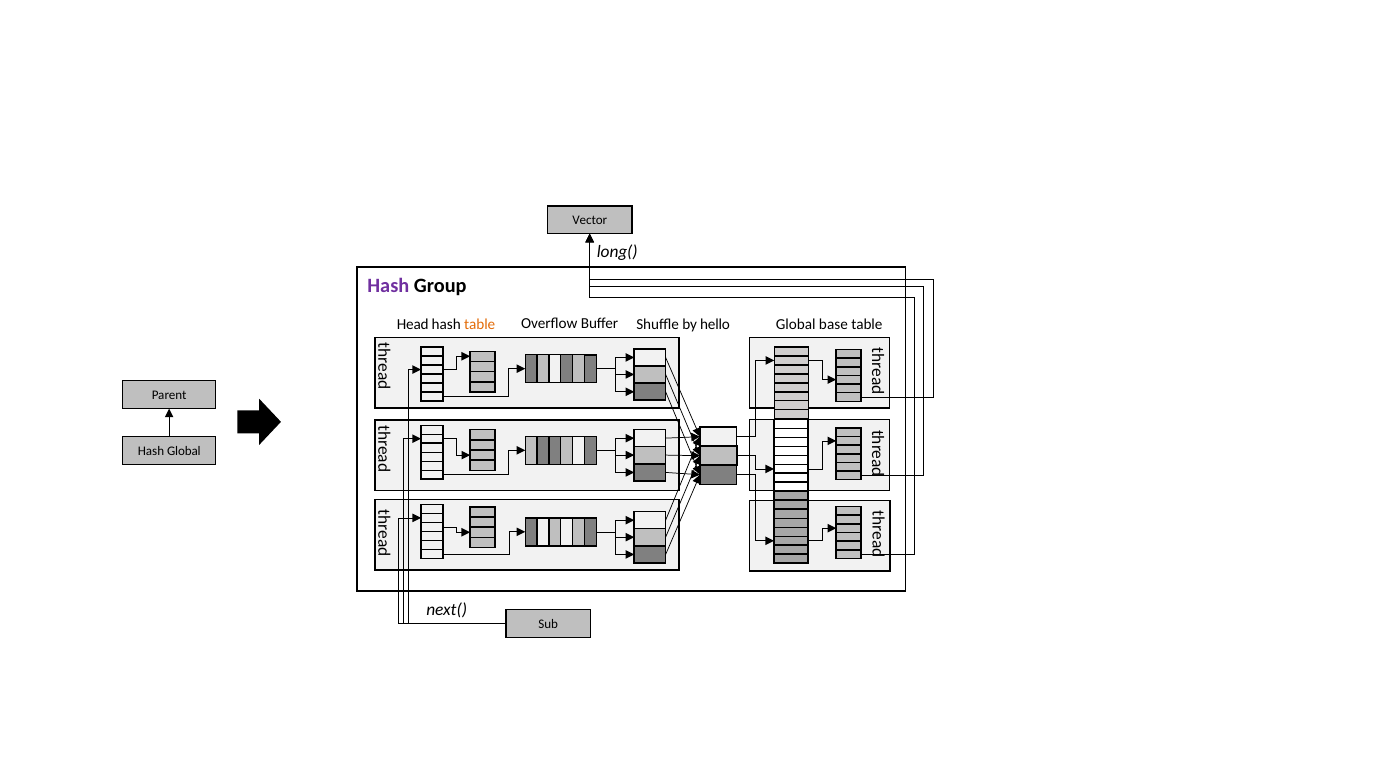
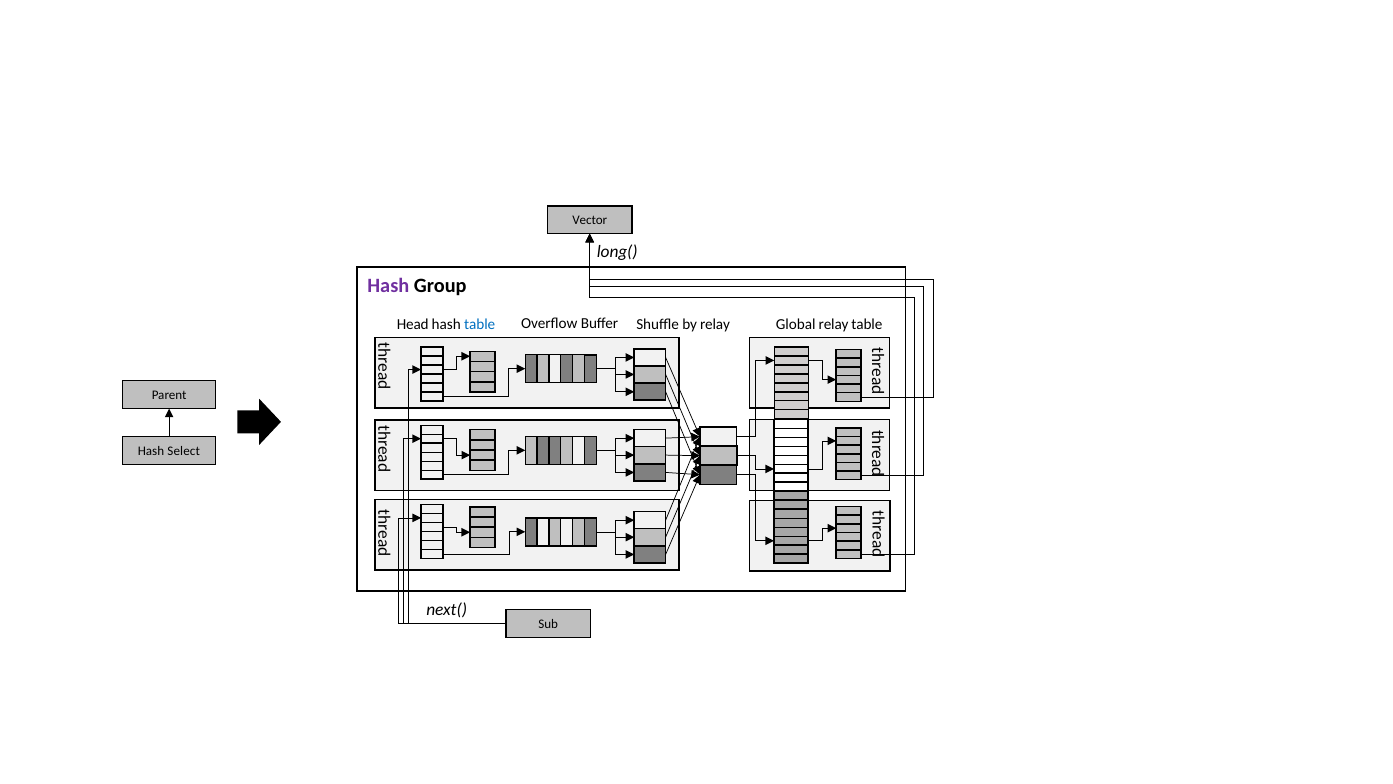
table at (480, 324) colour: orange -> blue
by hello: hello -> relay
Global base: base -> relay
Hash Global: Global -> Select
